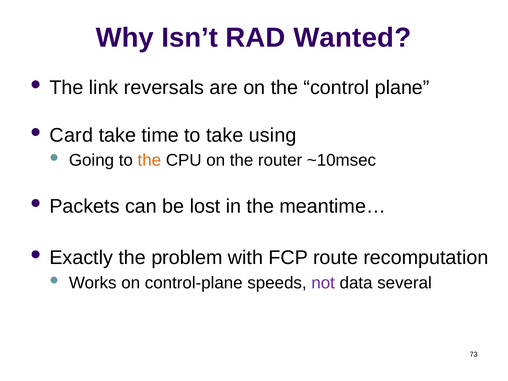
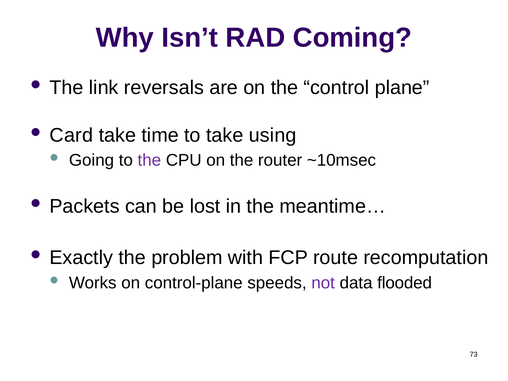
Wanted: Wanted -> Coming
the at (149, 160) colour: orange -> purple
several: several -> flooded
